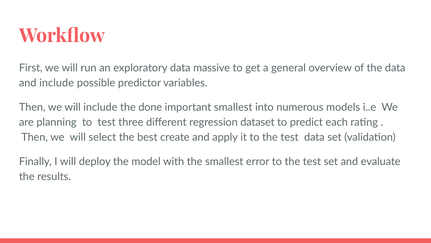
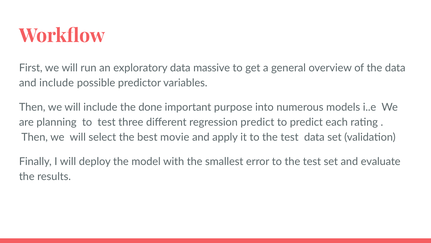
important smallest: smallest -> purpose
regression dataset: dataset -> predict
create: create -> movie
